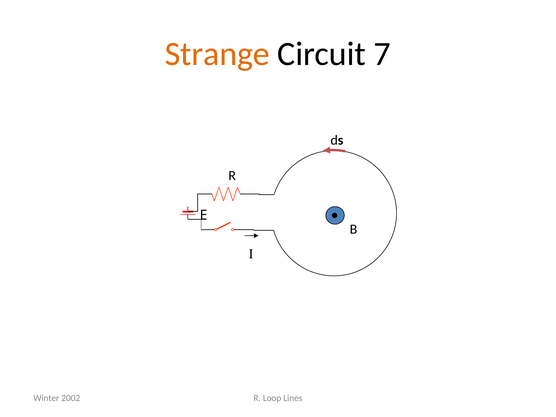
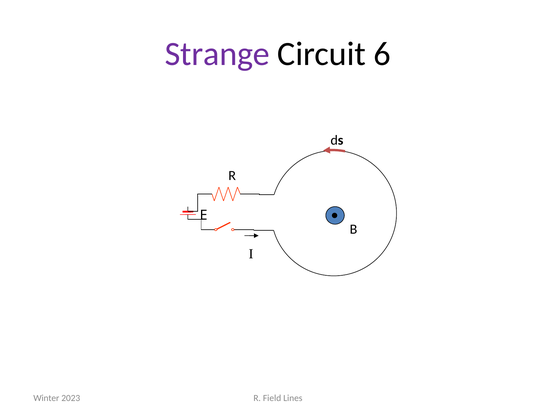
Strange colour: orange -> purple
7: 7 -> 6
2002: 2002 -> 2023
Loop: Loop -> Field
